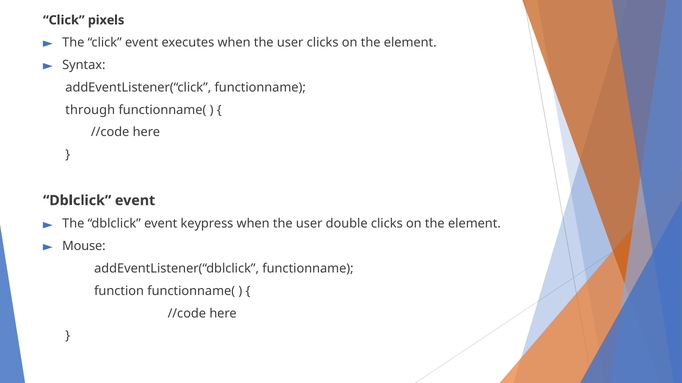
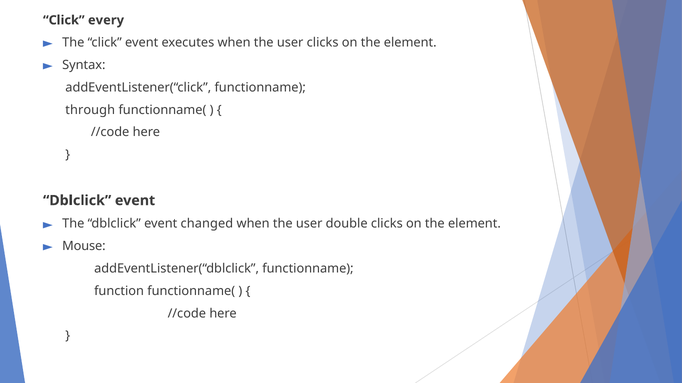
pixels: pixels -> every
keypress: keypress -> changed
